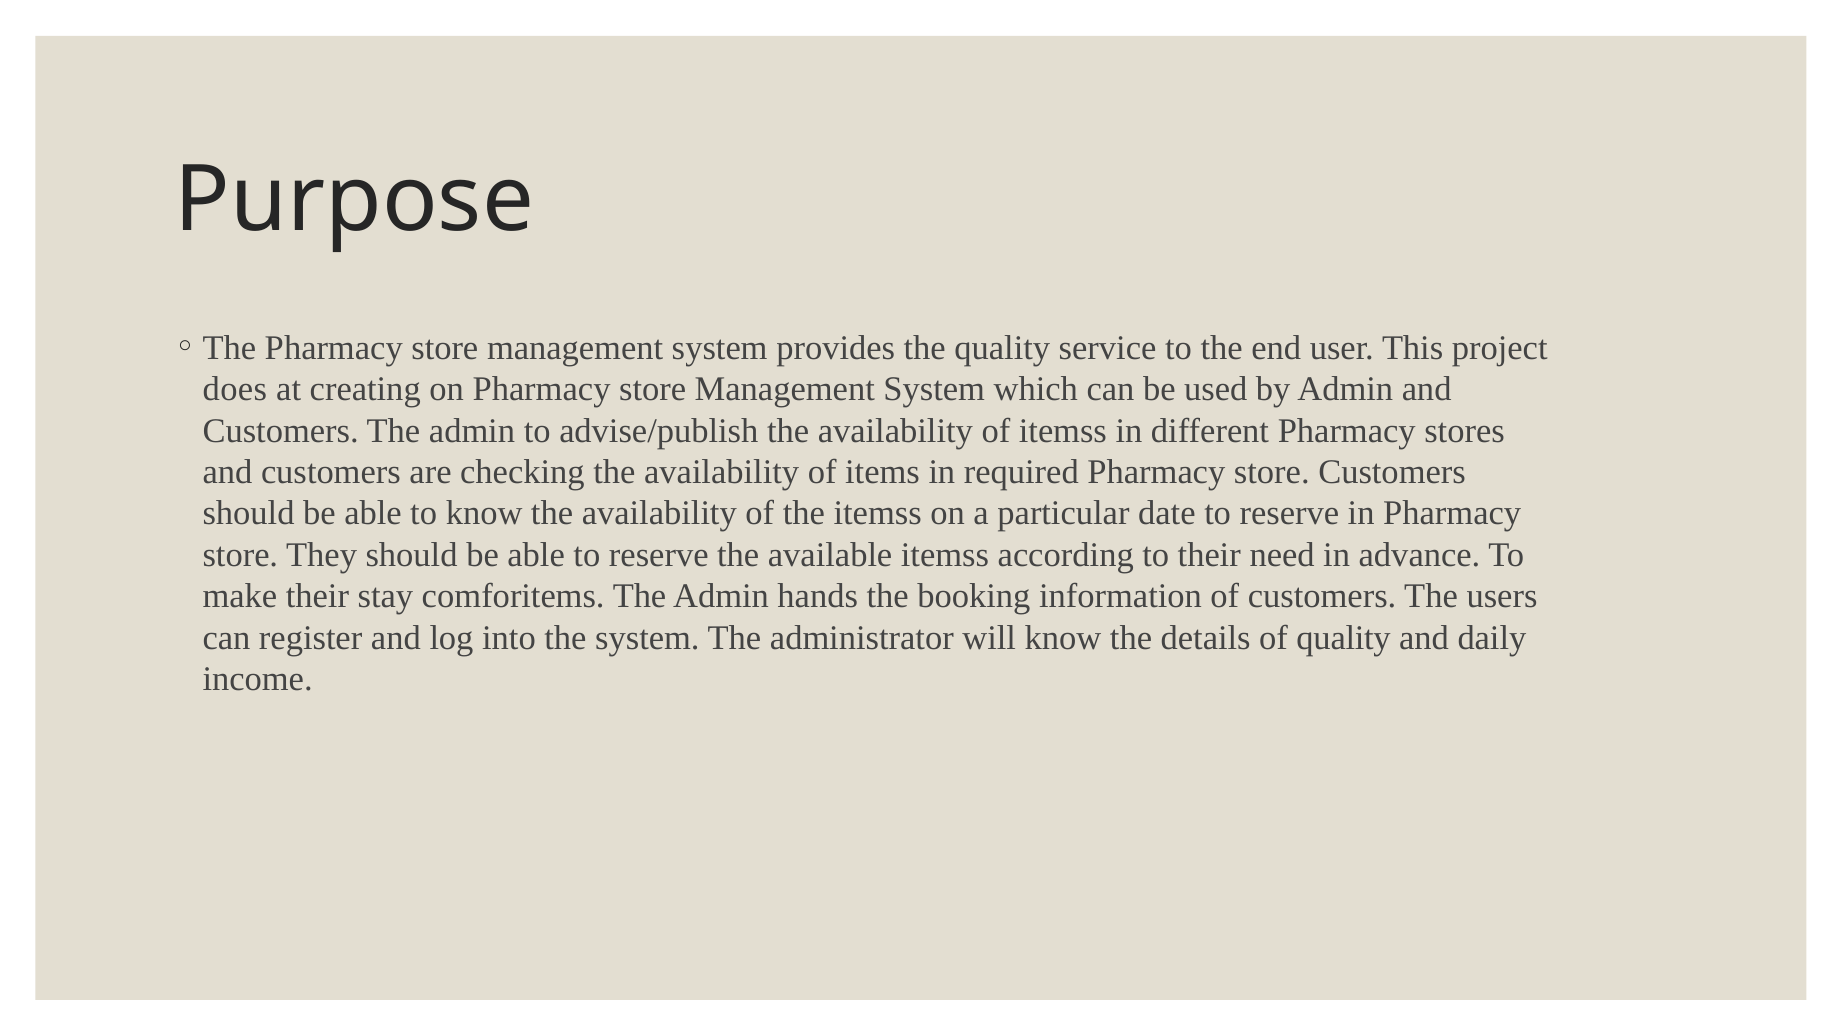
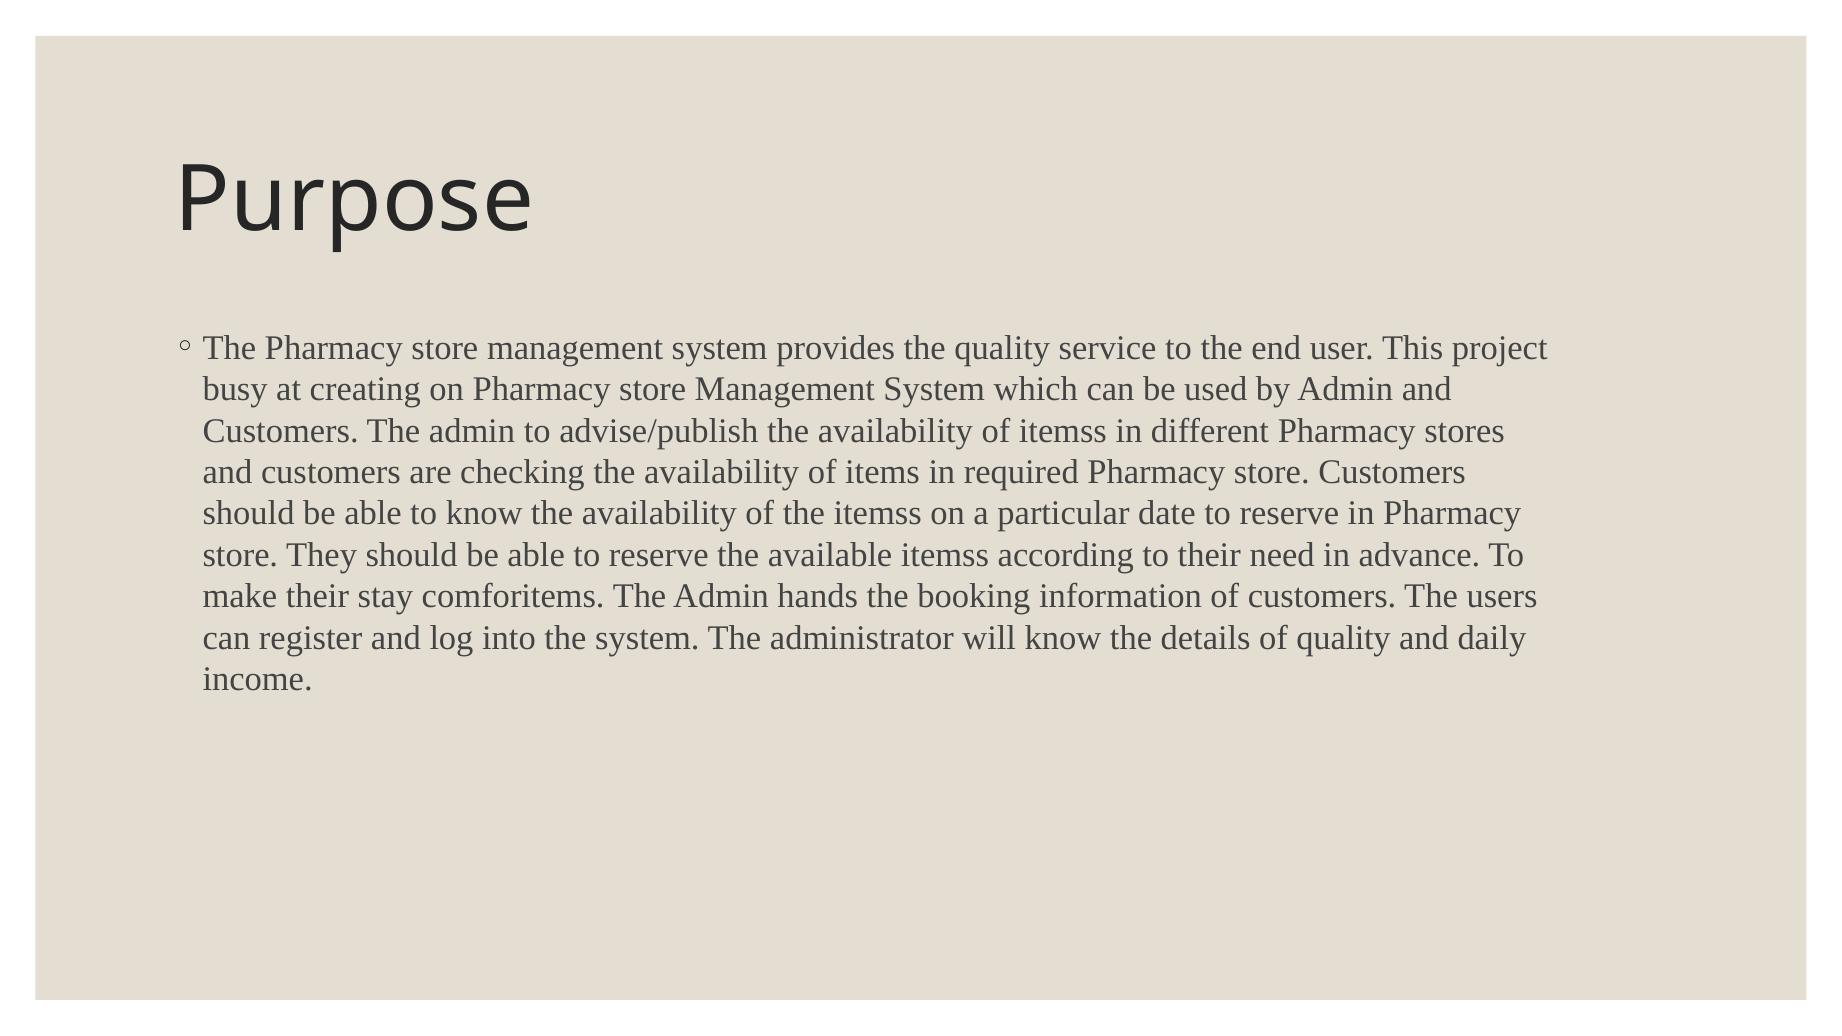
does: does -> busy
